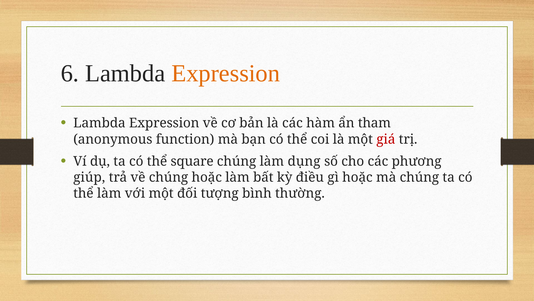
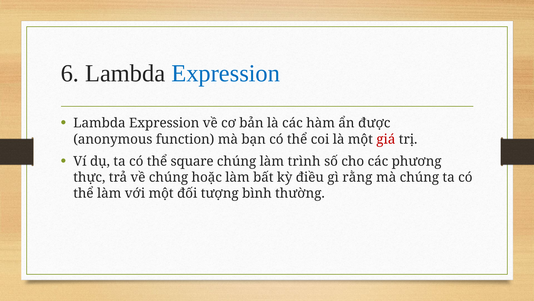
Expression at (226, 73) colour: orange -> blue
tham: tham -> được
dụng: dụng -> trình
giúp: giúp -> thực
gì hoặc: hoặc -> rằng
